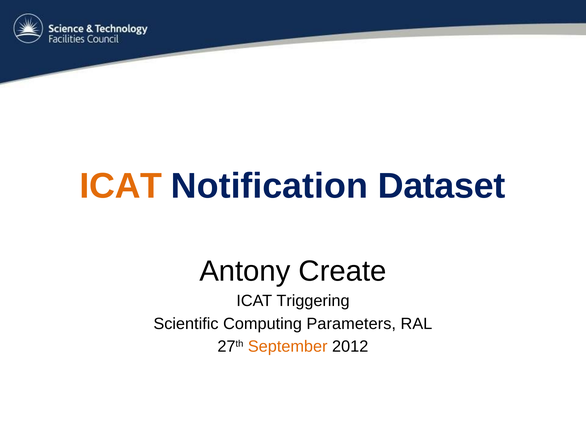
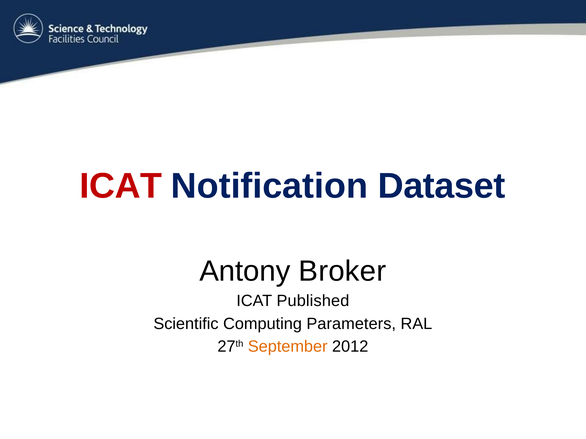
ICAT at (121, 186) colour: orange -> red
Create: Create -> Broker
Triggering: Triggering -> Published
